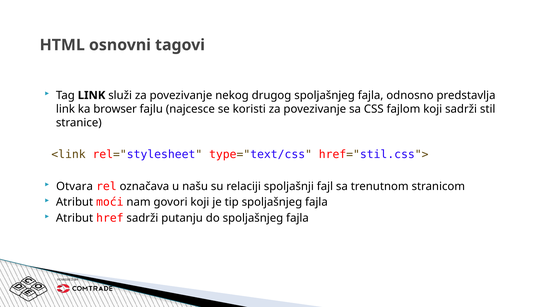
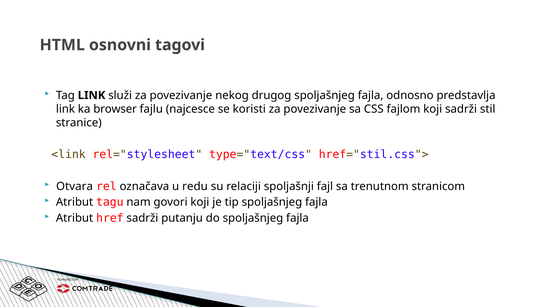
našu: našu -> redu
moći: moći -> tagu
